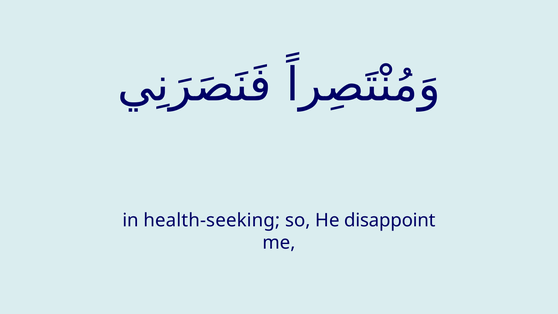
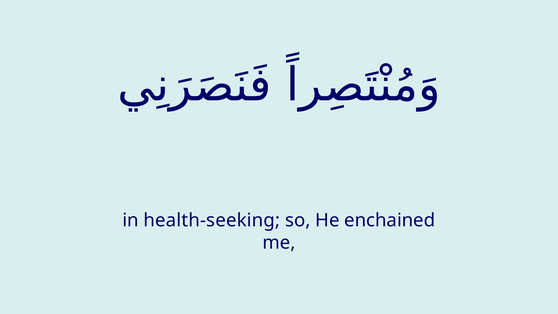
disappoint: disappoint -> enchained
